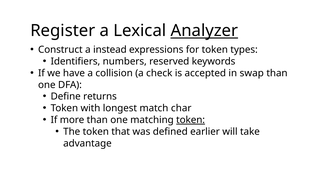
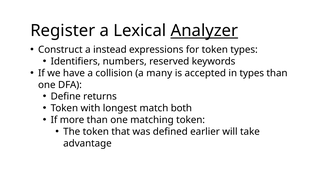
check: check -> many
in swap: swap -> types
char: char -> both
token at (191, 120) underline: present -> none
